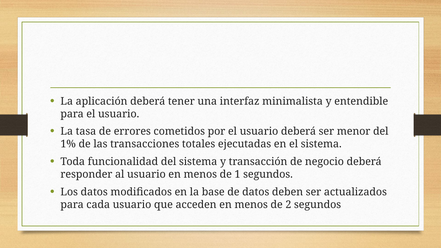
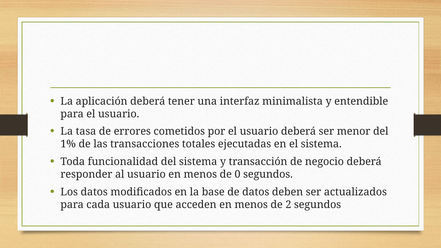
1: 1 -> 0
